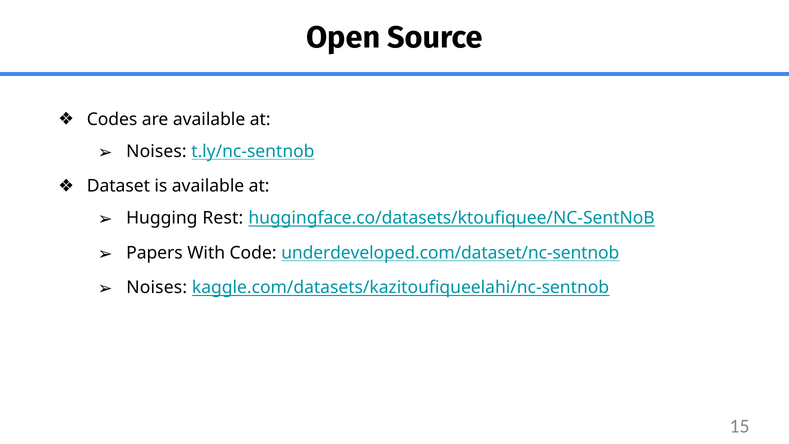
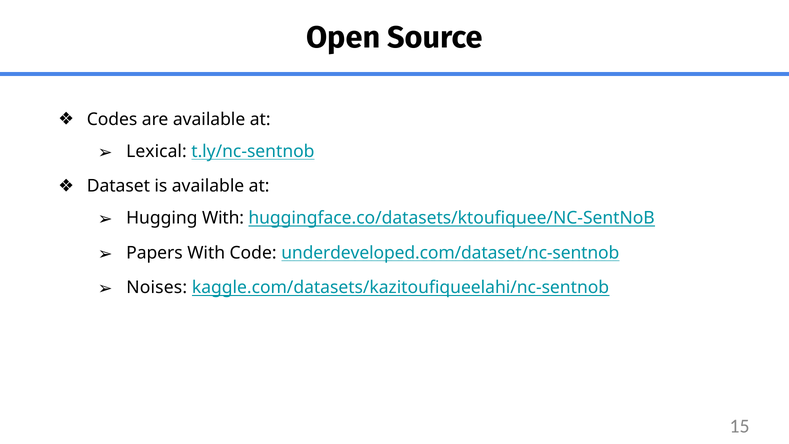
Noises at (156, 151): Noises -> Lexical
Hugging Rest: Rest -> With
